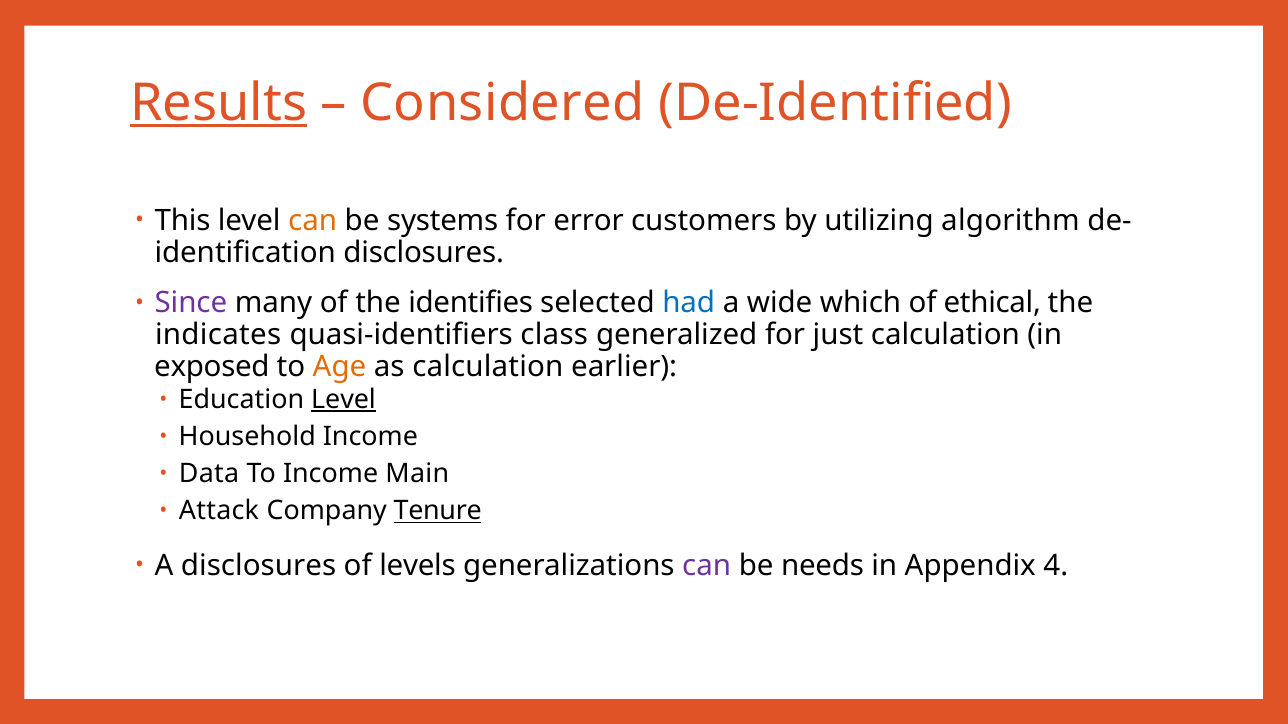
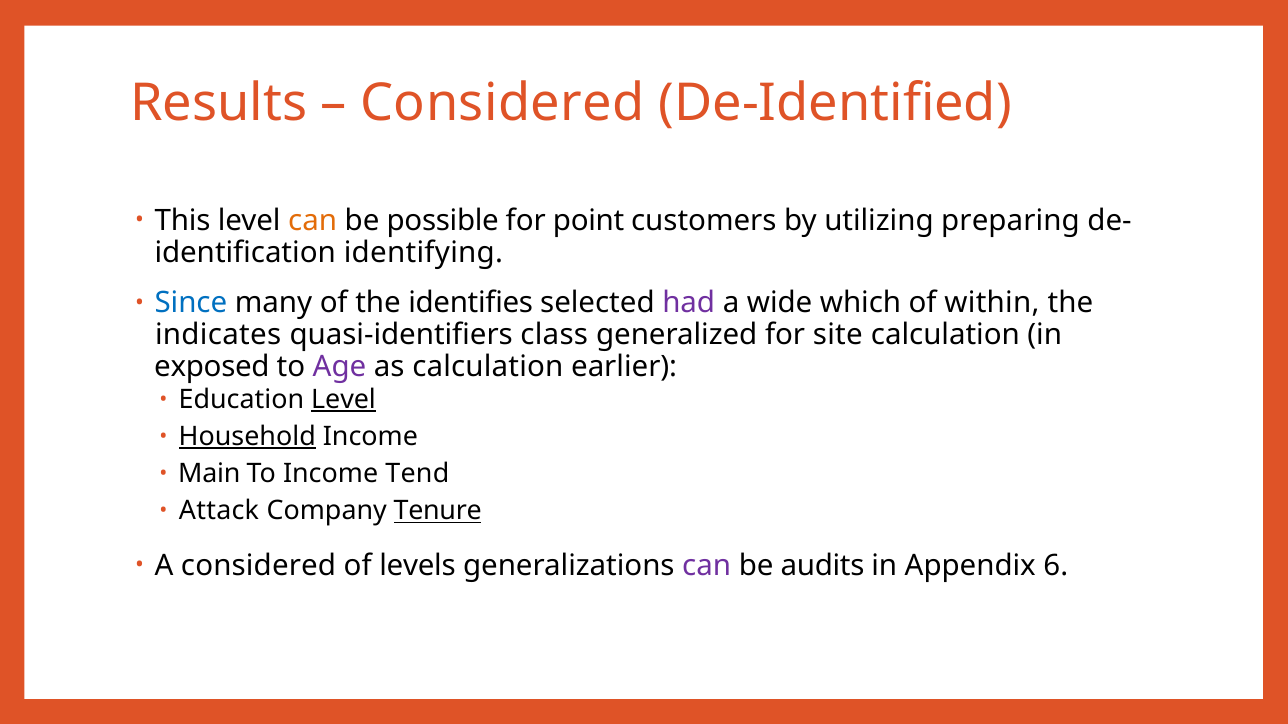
Results underline: present -> none
systems: systems -> possible
error: error -> point
algorithm: algorithm -> preparing
disclosures at (424, 252): disclosures -> identifying
Since colour: purple -> blue
had colour: blue -> purple
ethical: ethical -> within
just: just -> site
Age colour: orange -> purple
Household underline: none -> present
Data: Data -> Main
Main: Main -> Tend
A disclosures: disclosures -> considered
needs: needs -> audits
4: 4 -> 6
